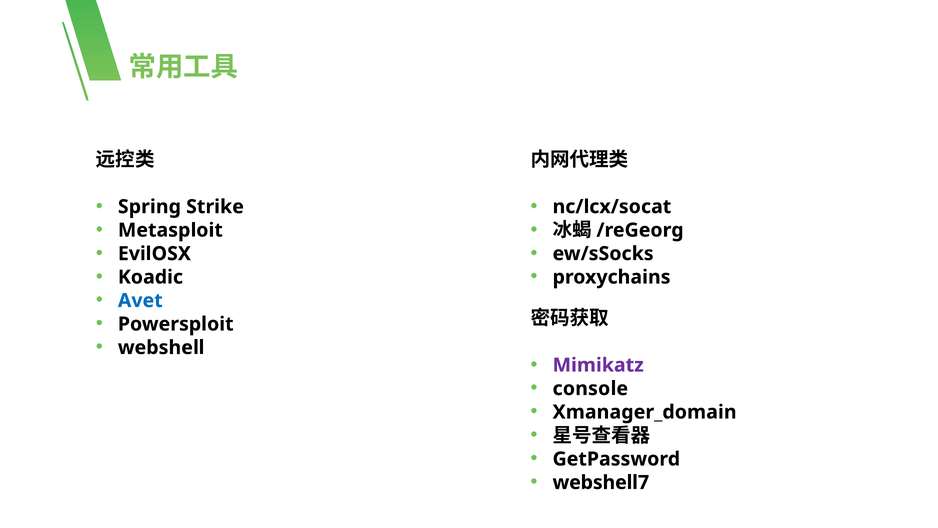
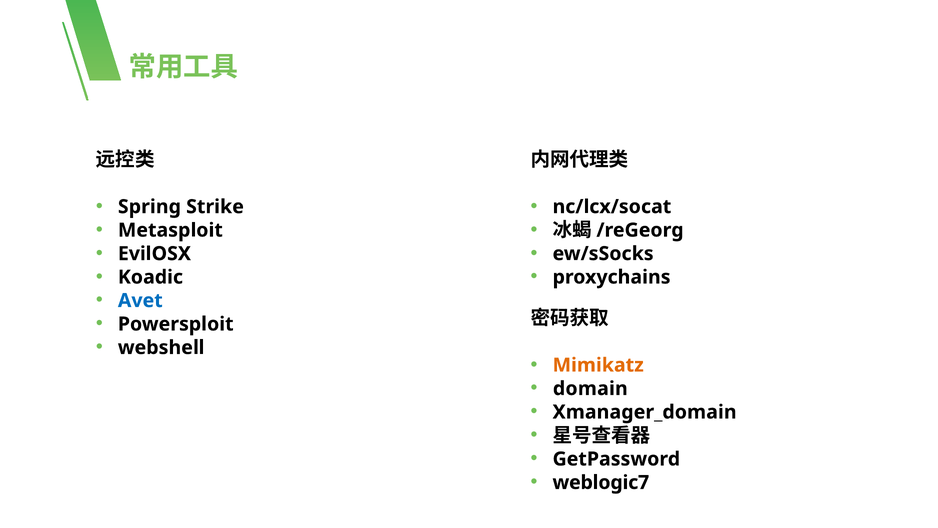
Mimikatz colour: purple -> orange
console: console -> domain
webshell7: webshell7 -> weblogic7
